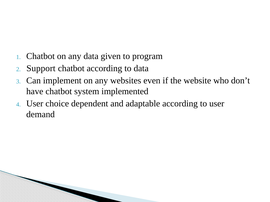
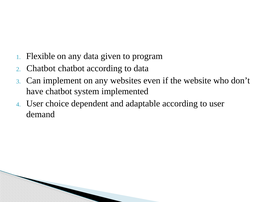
Chatbot at (41, 56): Chatbot -> Flexible
Support at (41, 68): Support -> Chatbot
